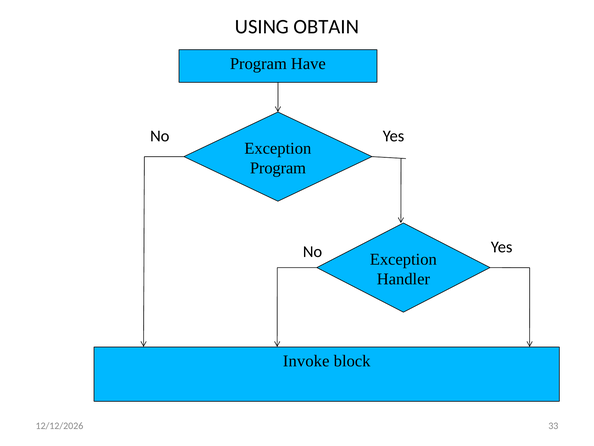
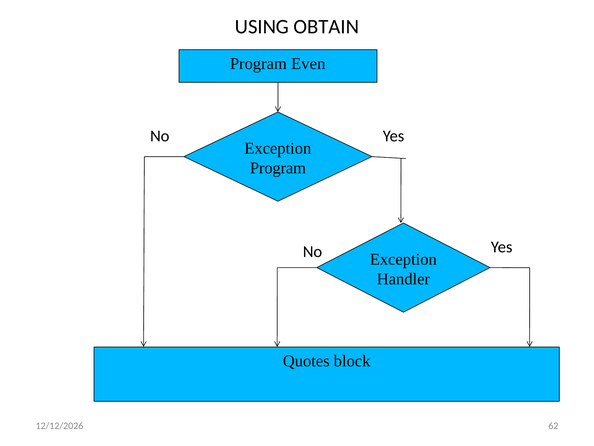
Have: Have -> Even
Invoke: Invoke -> Quotes
33: 33 -> 62
